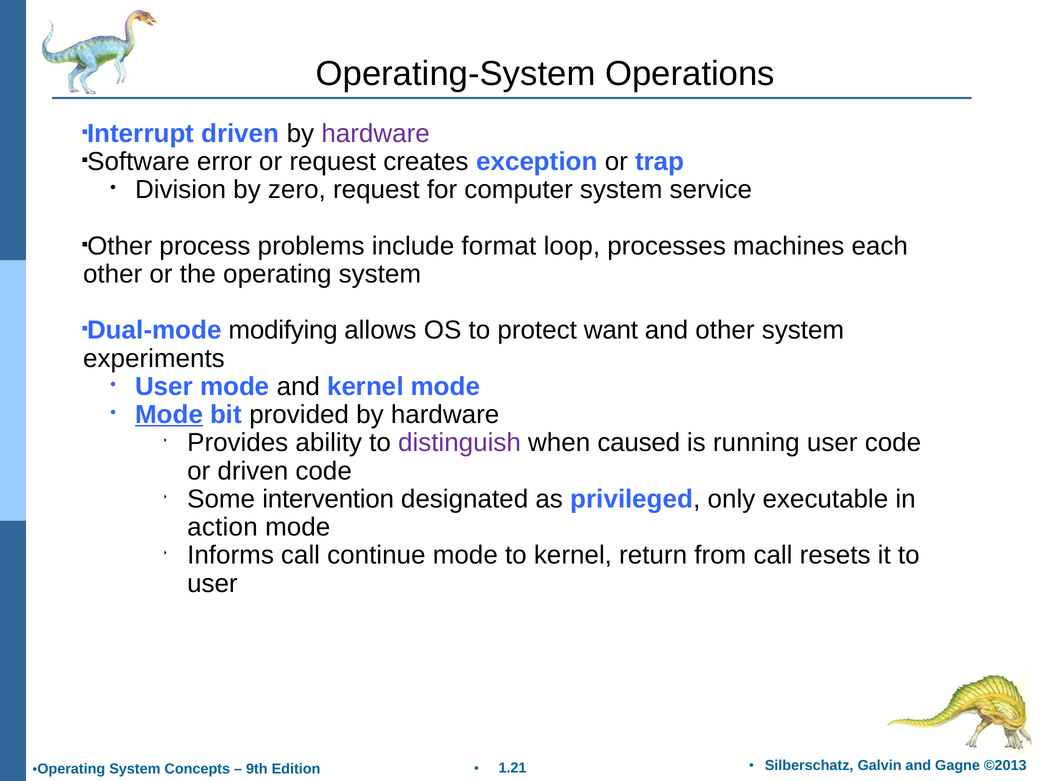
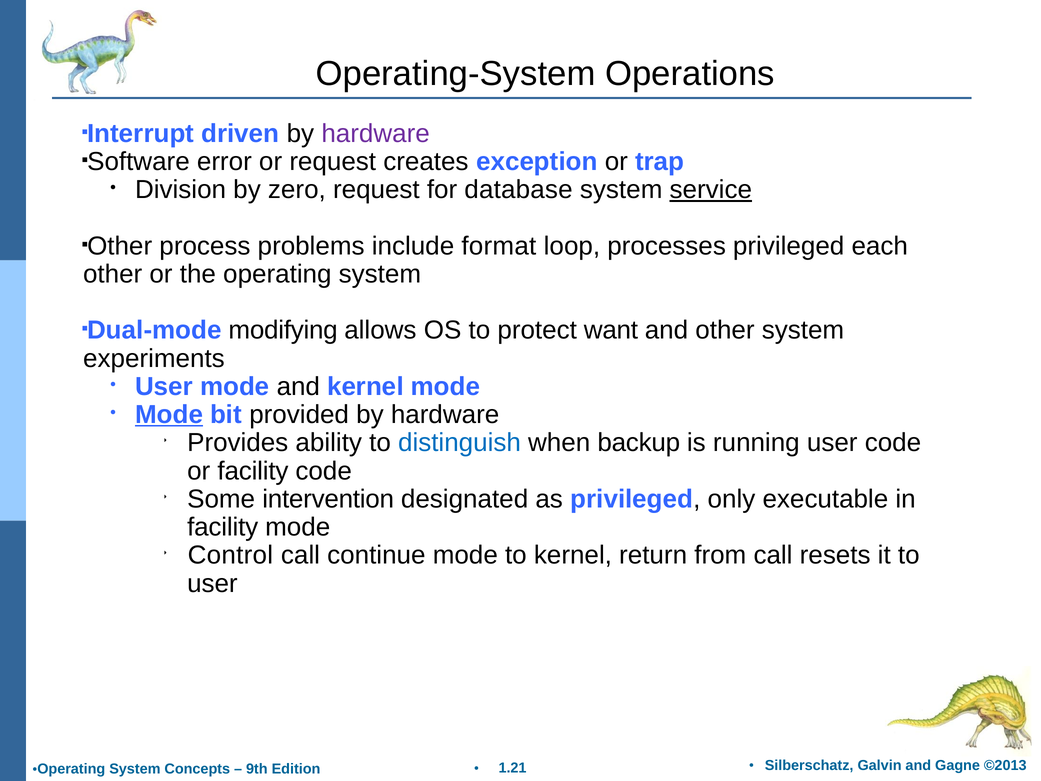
computer: computer -> database
service underline: none -> present
processes machines: machines -> privileged
distinguish colour: purple -> blue
caused: caused -> backup
or driven: driven -> facility
action at (222, 527): action -> facility
Informs: Informs -> Control
